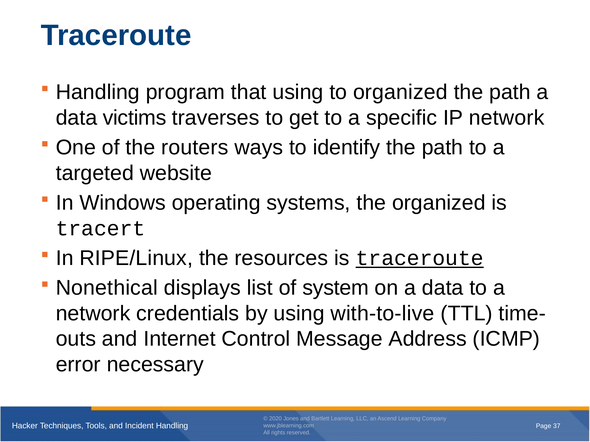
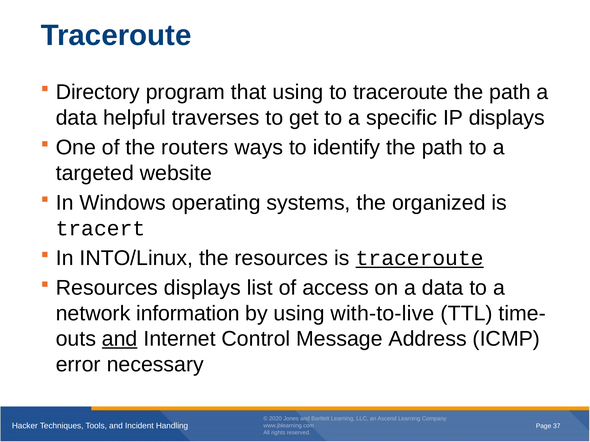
Handling at (98, 92): Handling -> Directory
to organized: organized -> traceroute
victims: victims -> helpful
IP network: network -> displays
RIPE/Linux: RIPE/Linux -> INTO/Linux
Nonethical at (107, 288): Nonethical -> Resources
system: system -> access
credentials: credentials -> information
and at (120, 339) underline: none -> present
